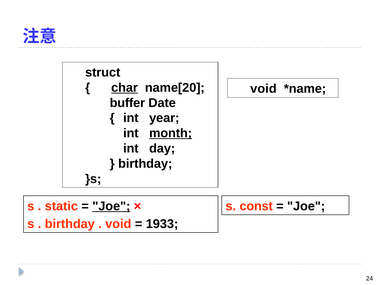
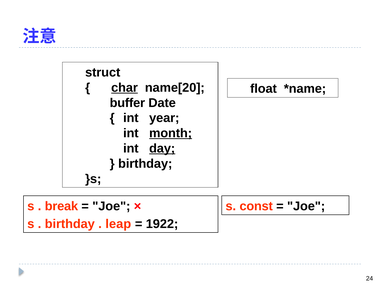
void at (263, 89): void -> float
day underline: none -> present
static: static -> break
Joe at (111, 206) underline: present -> none
void at (118, 224): void -> leap
1933: 1933 -> 1922
